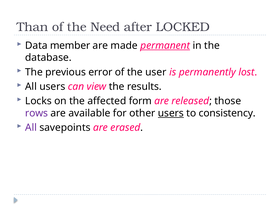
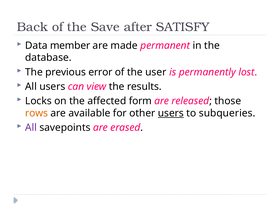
Than: Than -> Back
Need: Need -> Save
LOCKED: LOCKED -> SATISFY
permanent underline: present -> none
rows colour: purple -> orange
consistency: consistency -> subqueries
